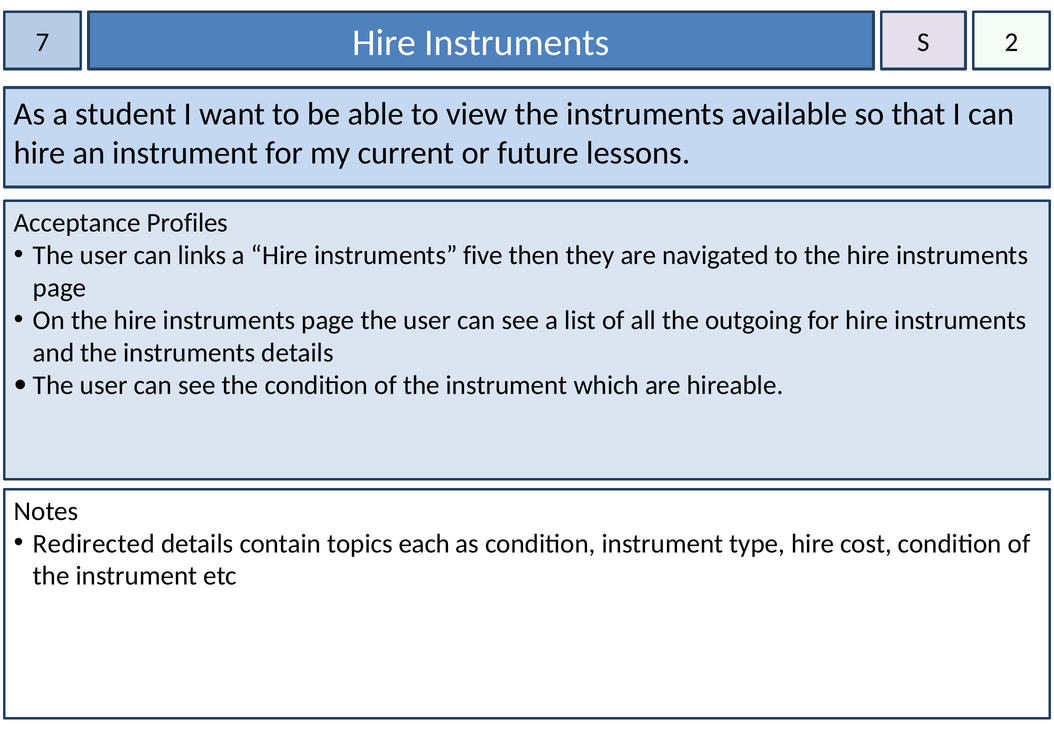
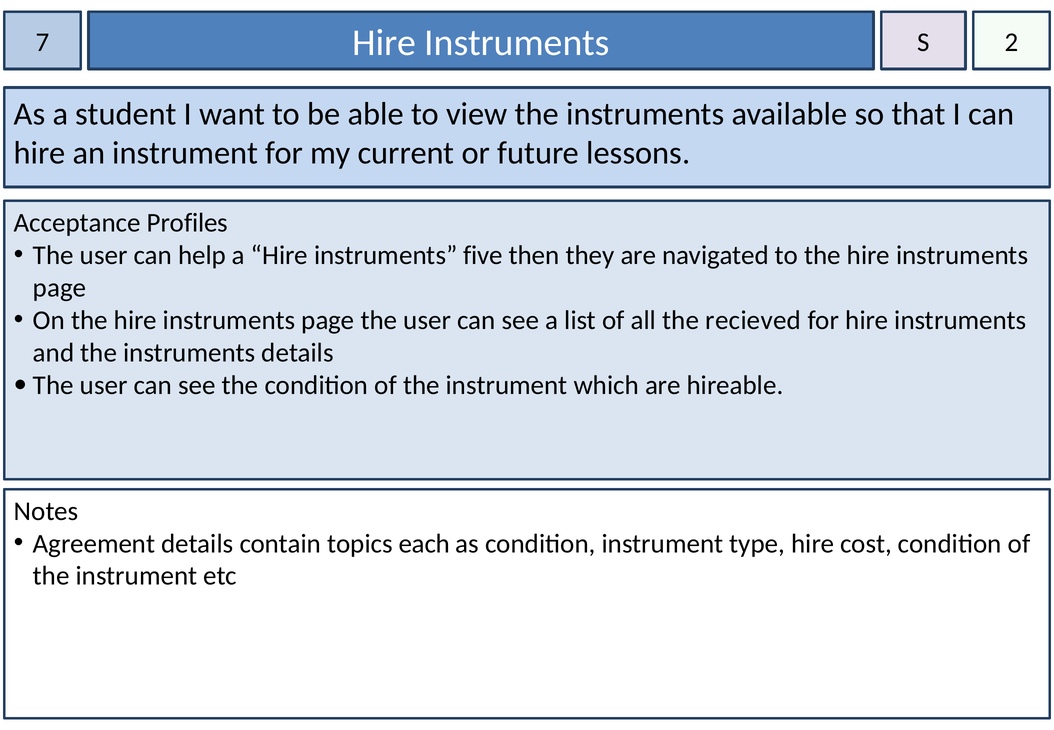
links: links -> help
outgoing: outgoing -> recieved
Redirected: Redirected -> Agreement
